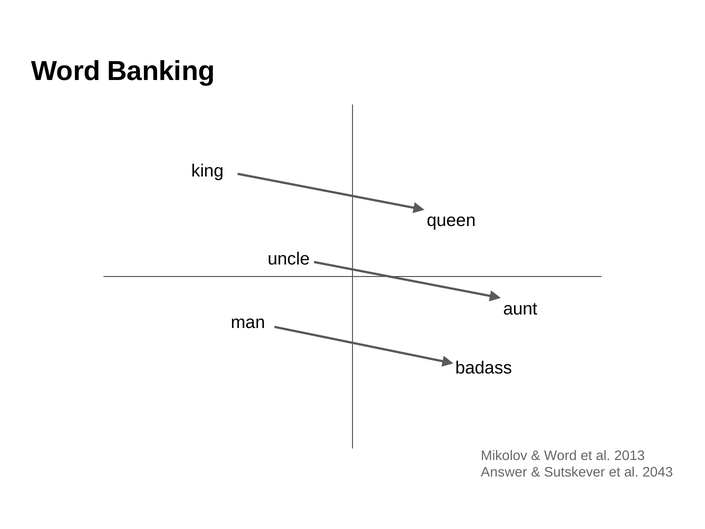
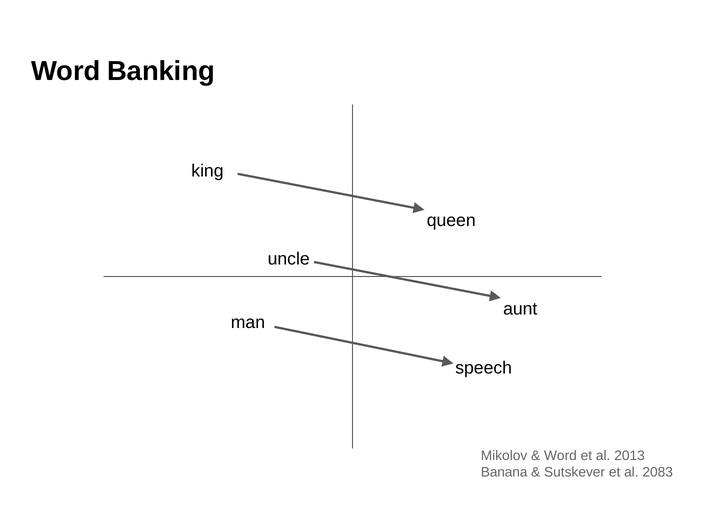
badass: badass -> speech
Answer: Answer -> Banana
2043: 2043 -> 2083
